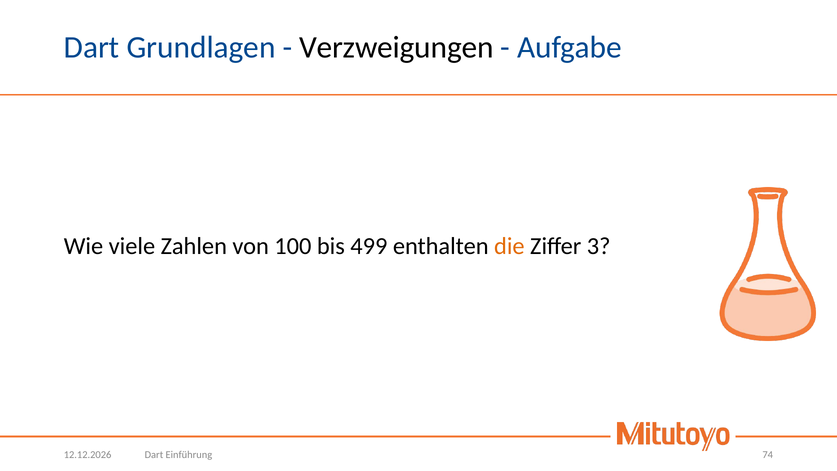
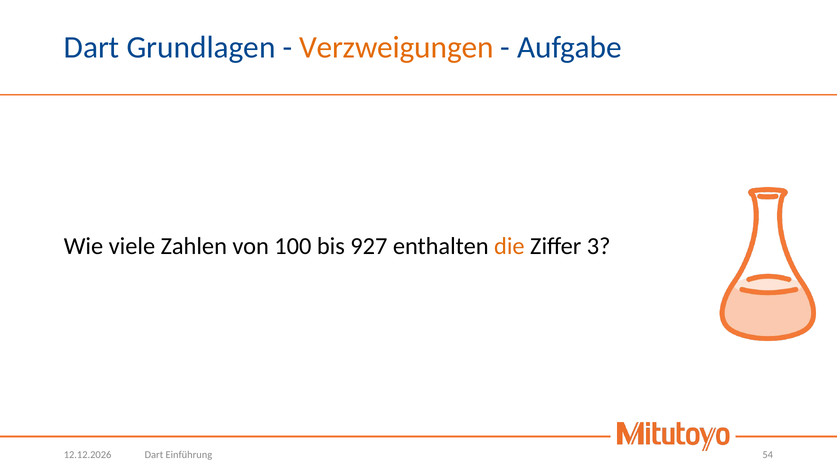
Verzweigungen colour: black -> orange
499: 499 -> 927
74: 74 -> 54
